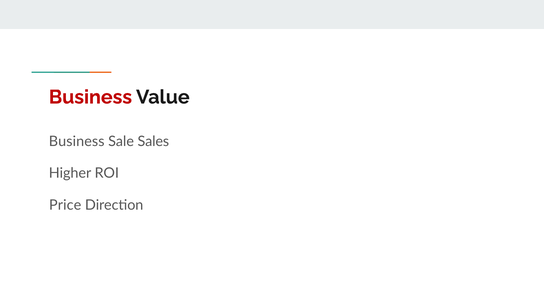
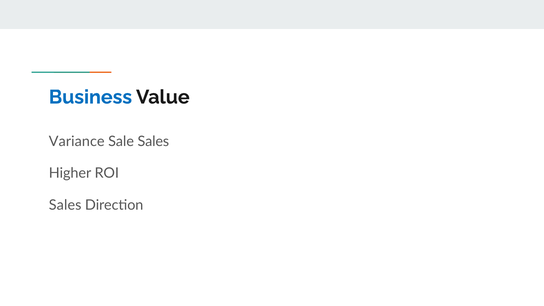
Business at (90, 97) colour: red -> blue
Business at (77, 141): Business -> Variance
Price at (65, 205): Price -> Sales
